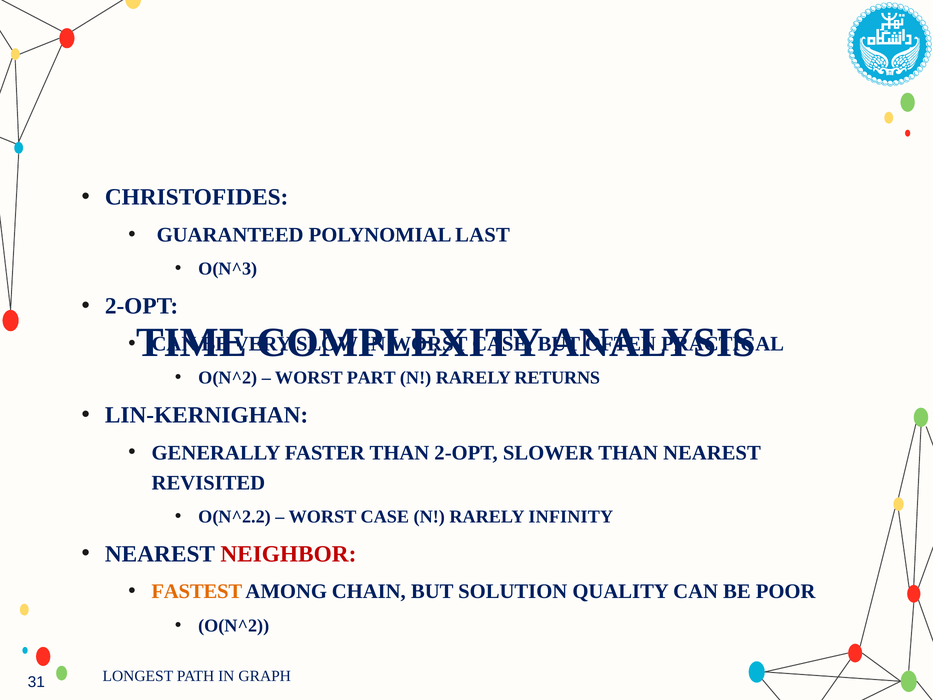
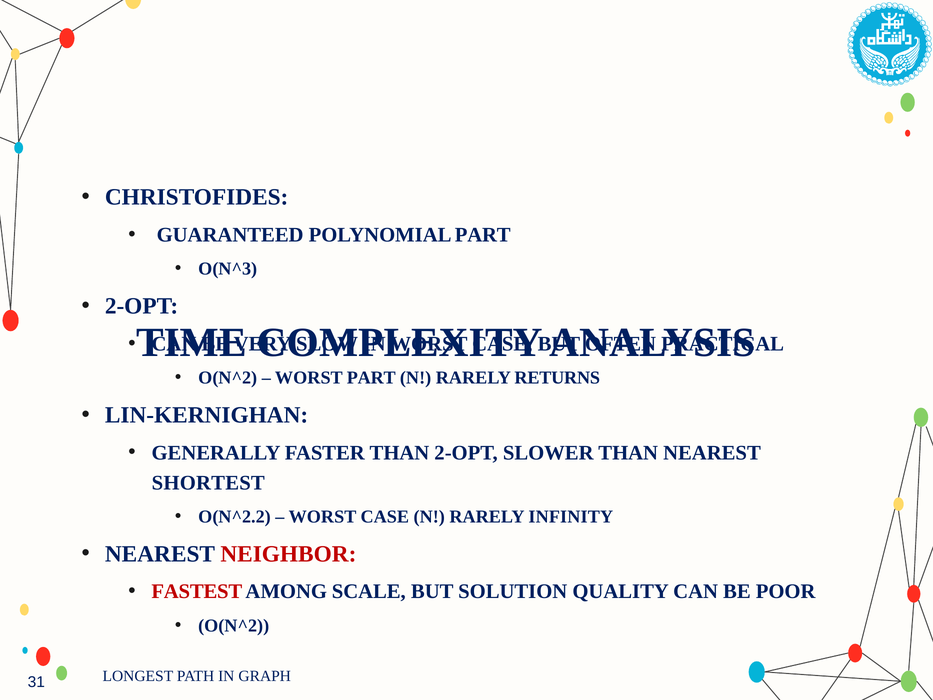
POLYNOMIAL LAST: LAST -> PART
REVISITED: REVISITED -> SHORTEST
FASTEST colour: orange -> red
CHAIN: CHAIN -> SCALE
